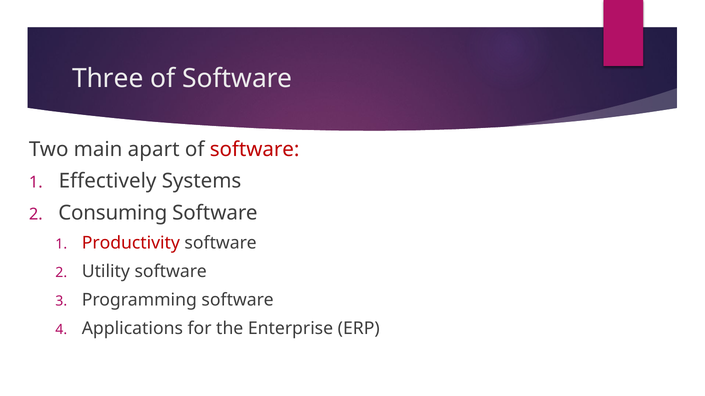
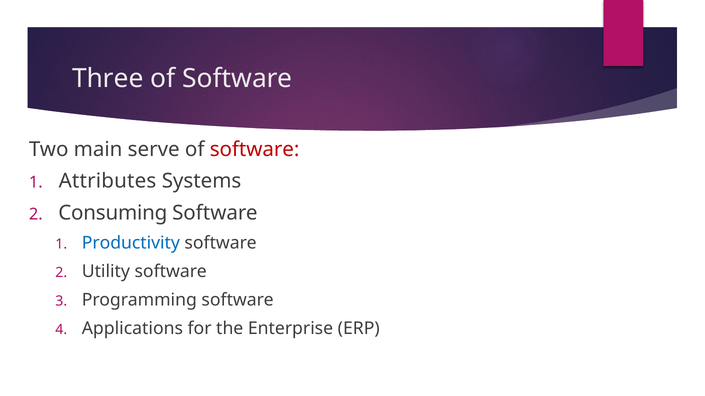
apart: apart -> serve
Effectively: Effectively -> Attributes
Productivity colour: red -> blue
